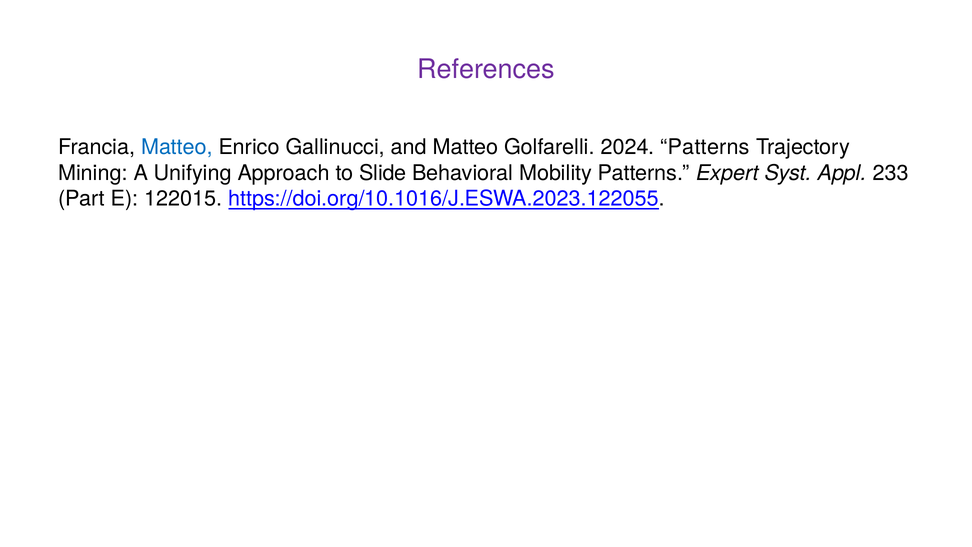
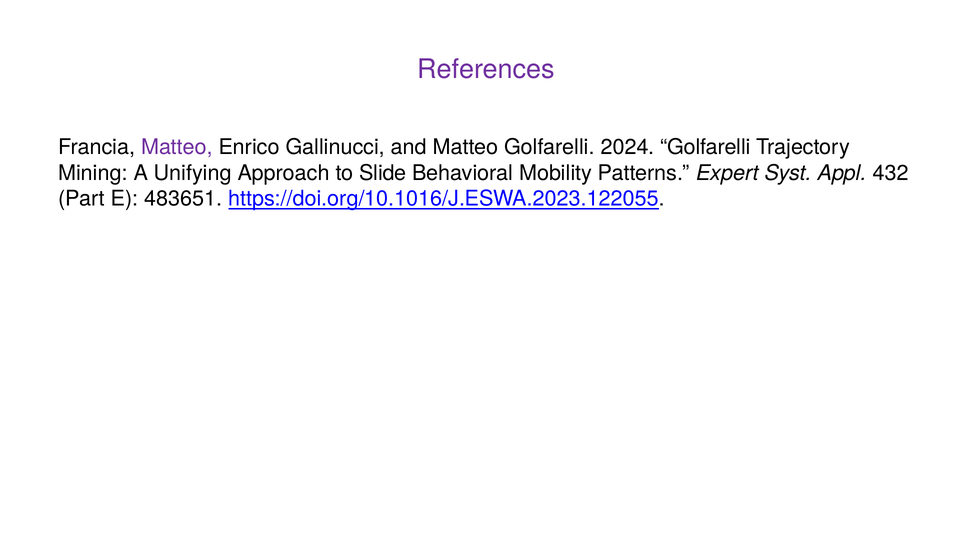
Matteo at (177, 147) colour: blue -> purple
2024 Patterns: Patterns -> Golfarelli
233: 233 -> 432
122015: 122015 -> 483651
